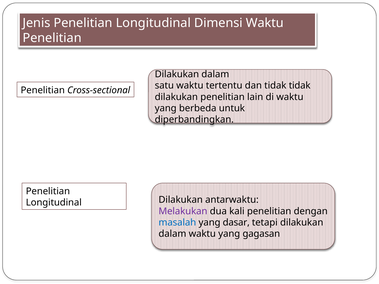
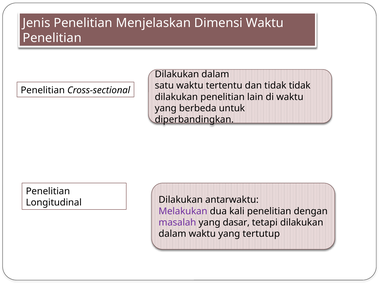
Jenis Penelitian Longitudinal: Longitudinal -> Menjelaskan
masalah colour: blue -> purple
gagasan: gagasan -> tertutup
